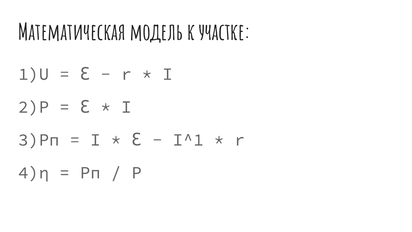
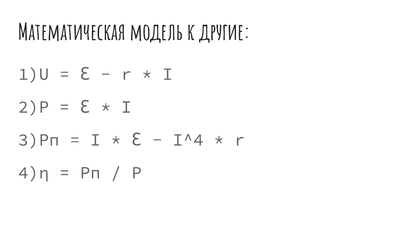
участке: участке -> другие
I^1: I^1 -> I^4
